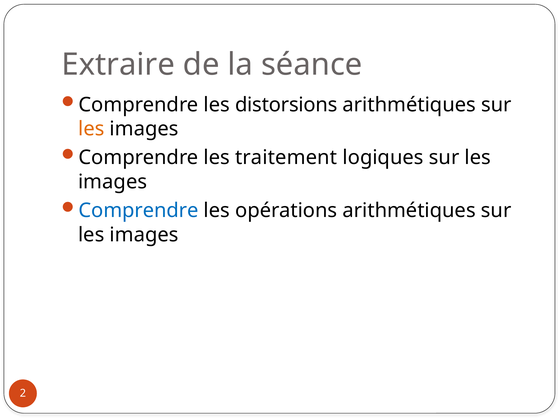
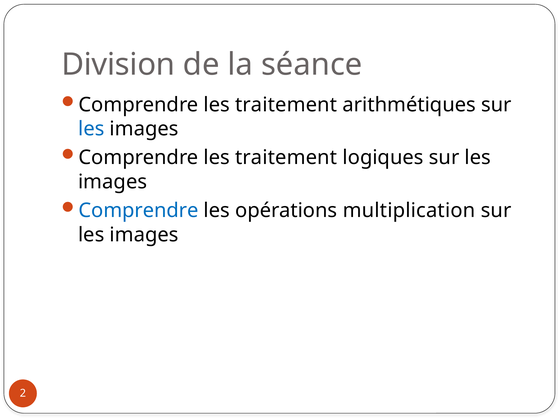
Extraire: Extraire -> Division
distorsions at (286, 105): distorsions -> traitement
les at (91, 129) colour: orange -> blue
opérations arithmétiques: arithmétiques -> multiplication
